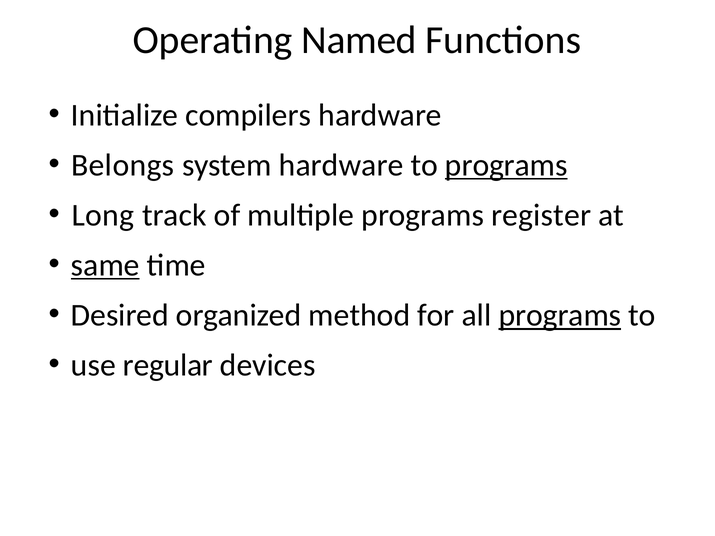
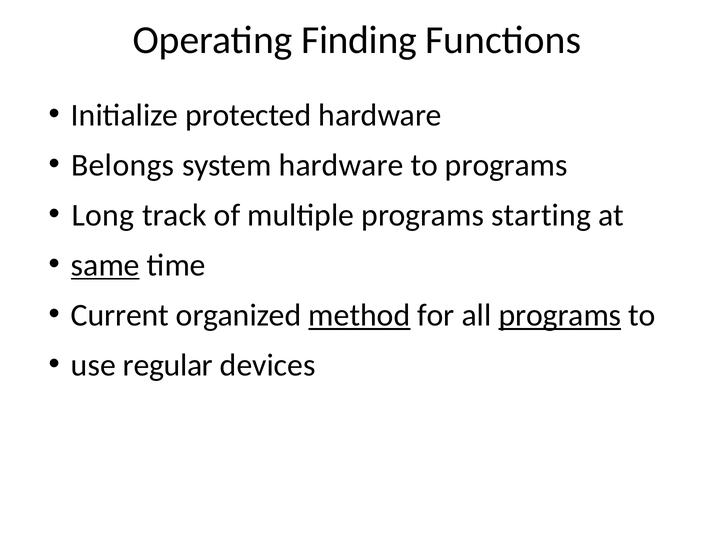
Named: Named -> Finding
compilers: compilers -> protected
programs at (506, 165) underline: present -> none
register: register -> starting
Desired: Desired -> Current
method underline: none -> present
